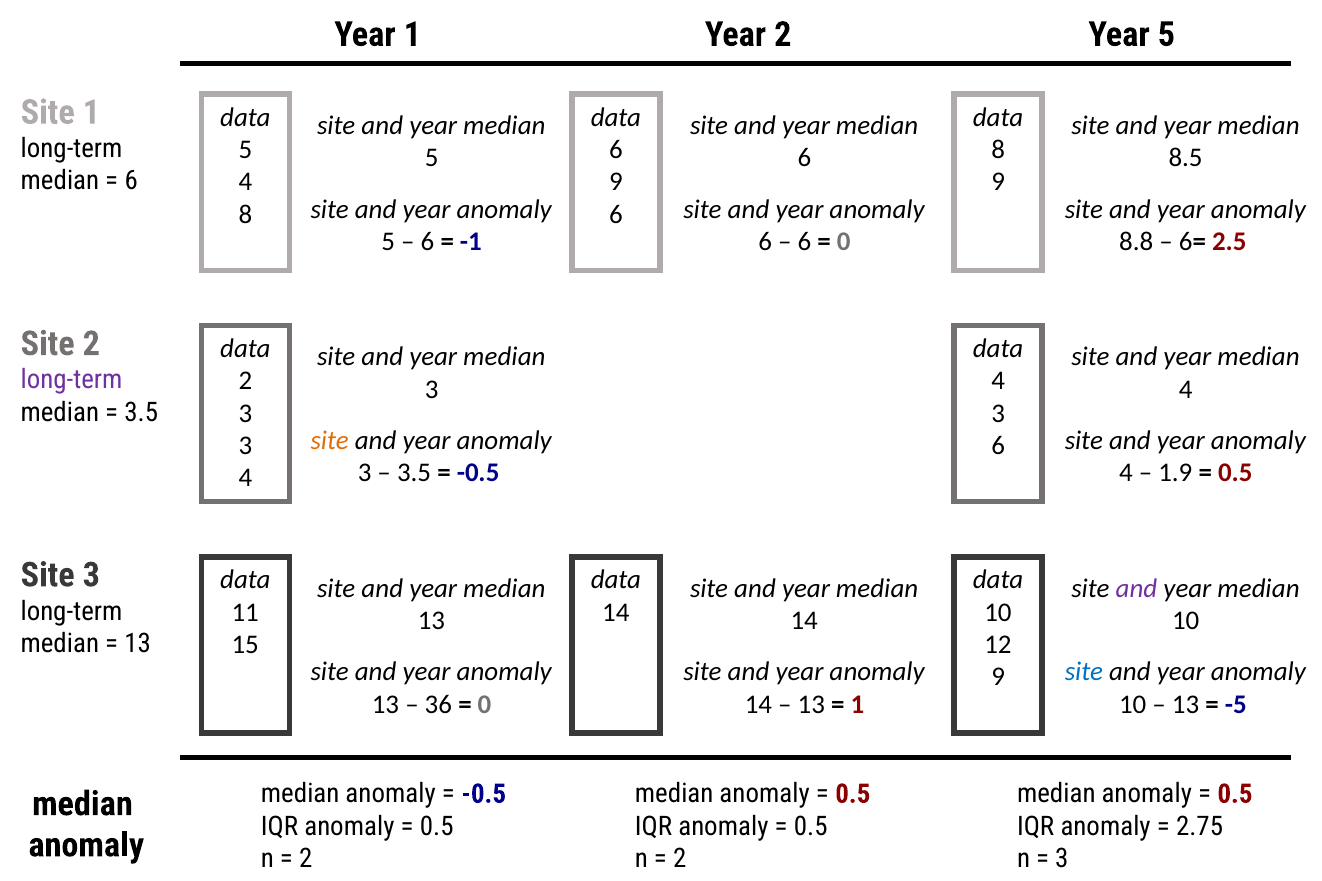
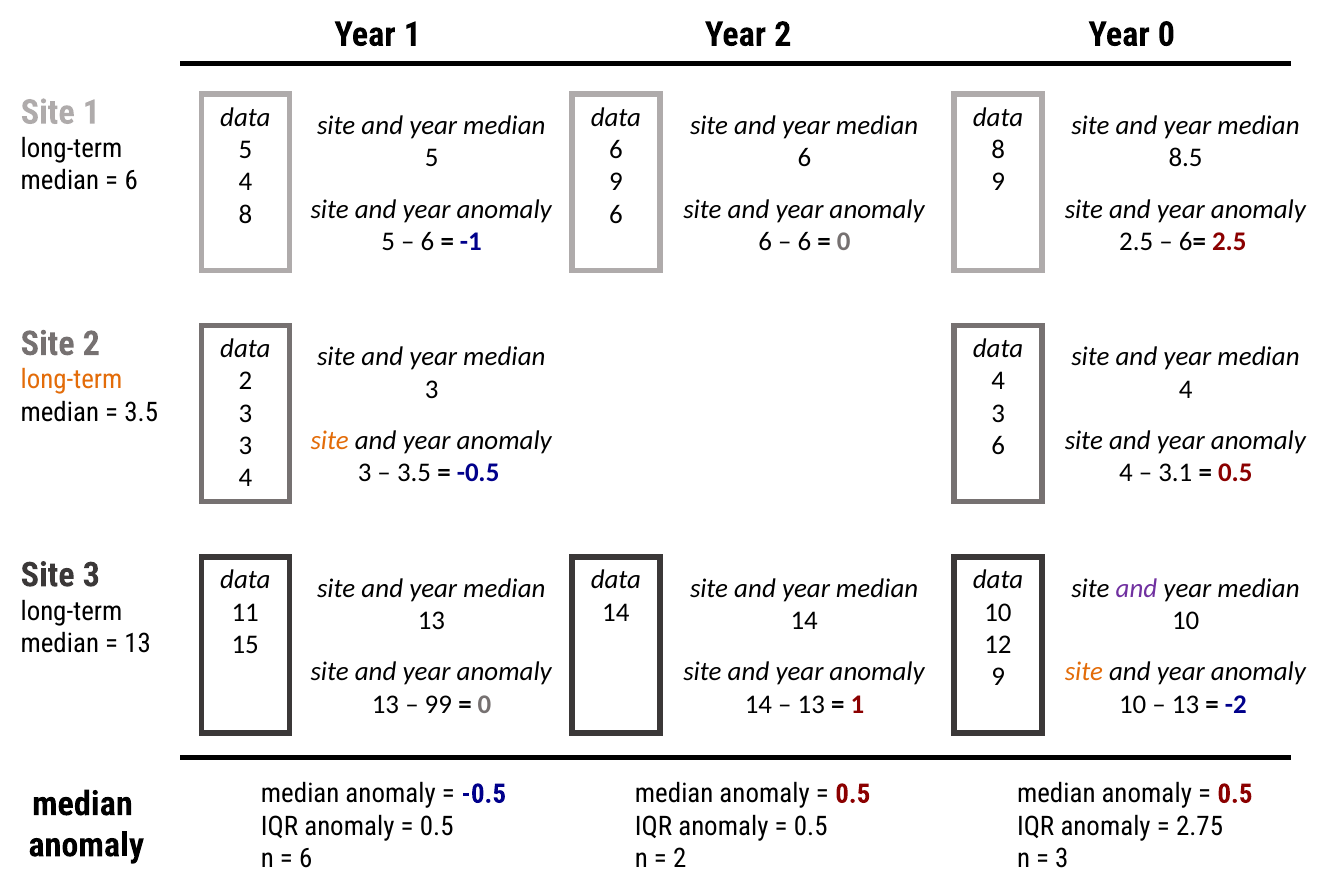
Year 5: 5 -> 0
8.8 at (1136, 242): 8.8 -> 2.5
long-term at (72, 380) colour: purple -> orange
1.9: 1.9 -> 3.1
site at (1084, 672) colour: blue -> orange
36: 36 -> 99
-5: -5 -> -2
2 at (306, 859): 2 -> 6
